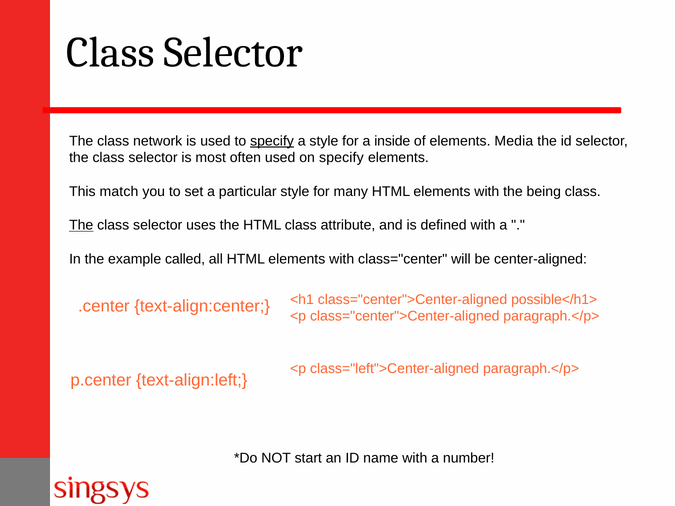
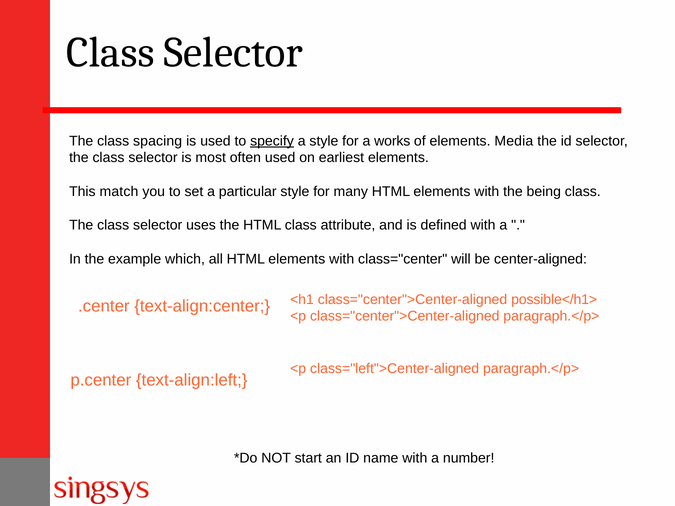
network: network -> spacing
inside: inside -> works
on specify: specify -> earliest
The at (81, 225) underline: present -> none
called: called -> which
